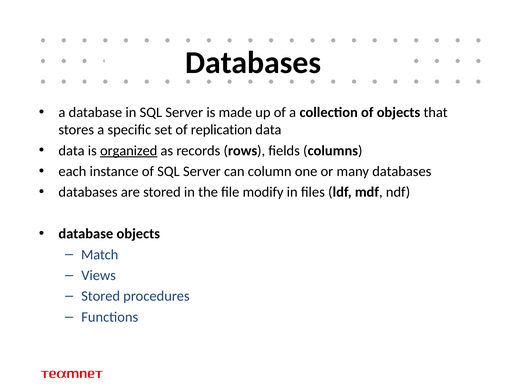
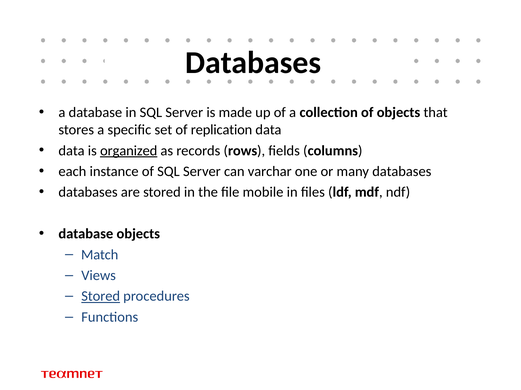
column: column -> varchar
modify: modify -> mobile
Stored at (101, 297) underline: none -> present
